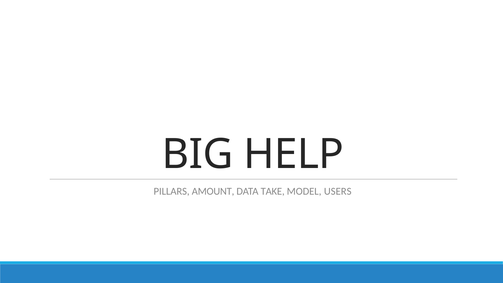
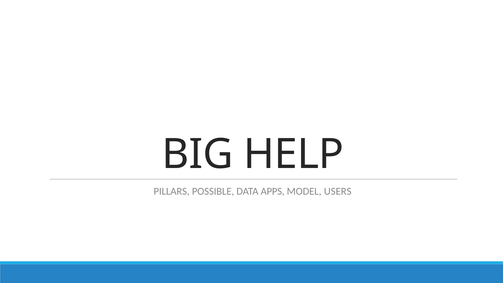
AMOUNT: AMOUNT -> POSSIBLE
TAKE: TAKE -> APPS
